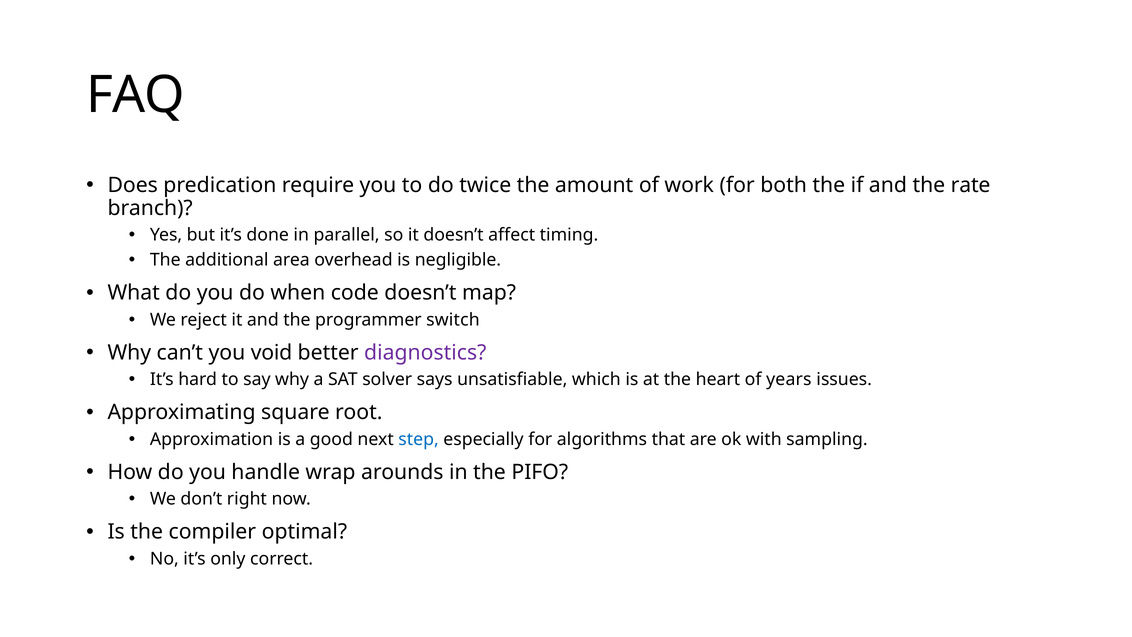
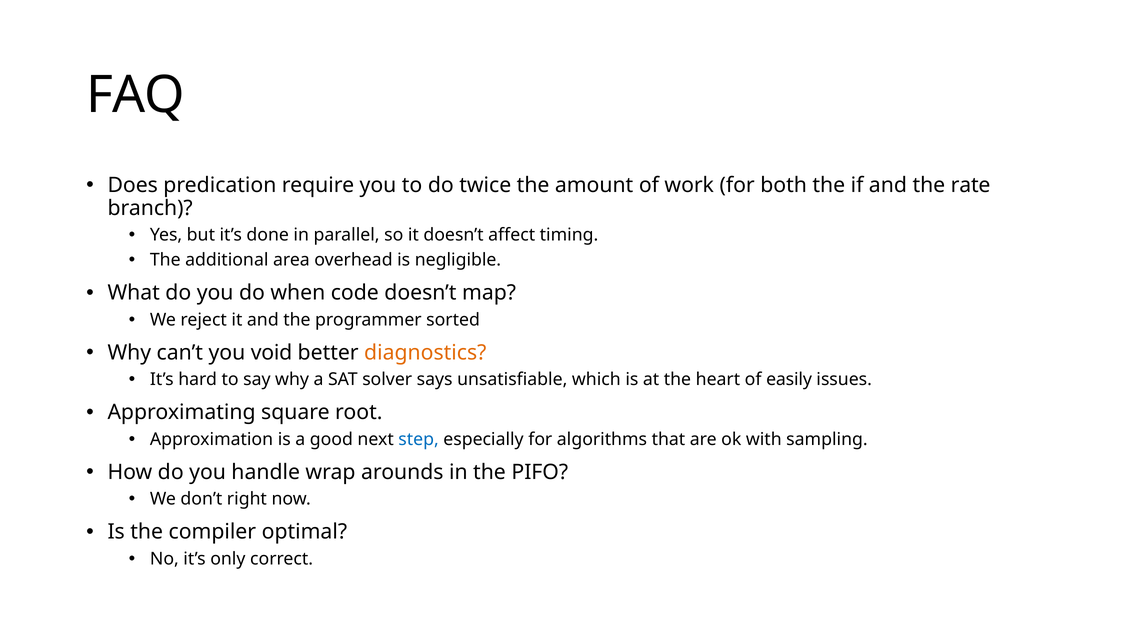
switch: switch -> sorted
diagnostics colour: purple -> orange
years: years -> easily
